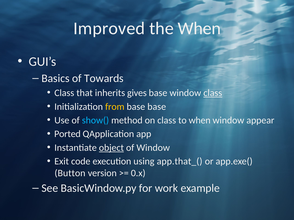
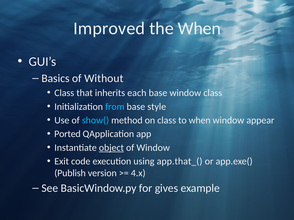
Towards: Towards -> Without
gives: gives -> each
class at (213, 93) underline: present -> none
from colour: yellow -> light blue
base base: base -> style
Button: Button -> Publish
0.x: 0.x -> 4.x
work: work -> gives
